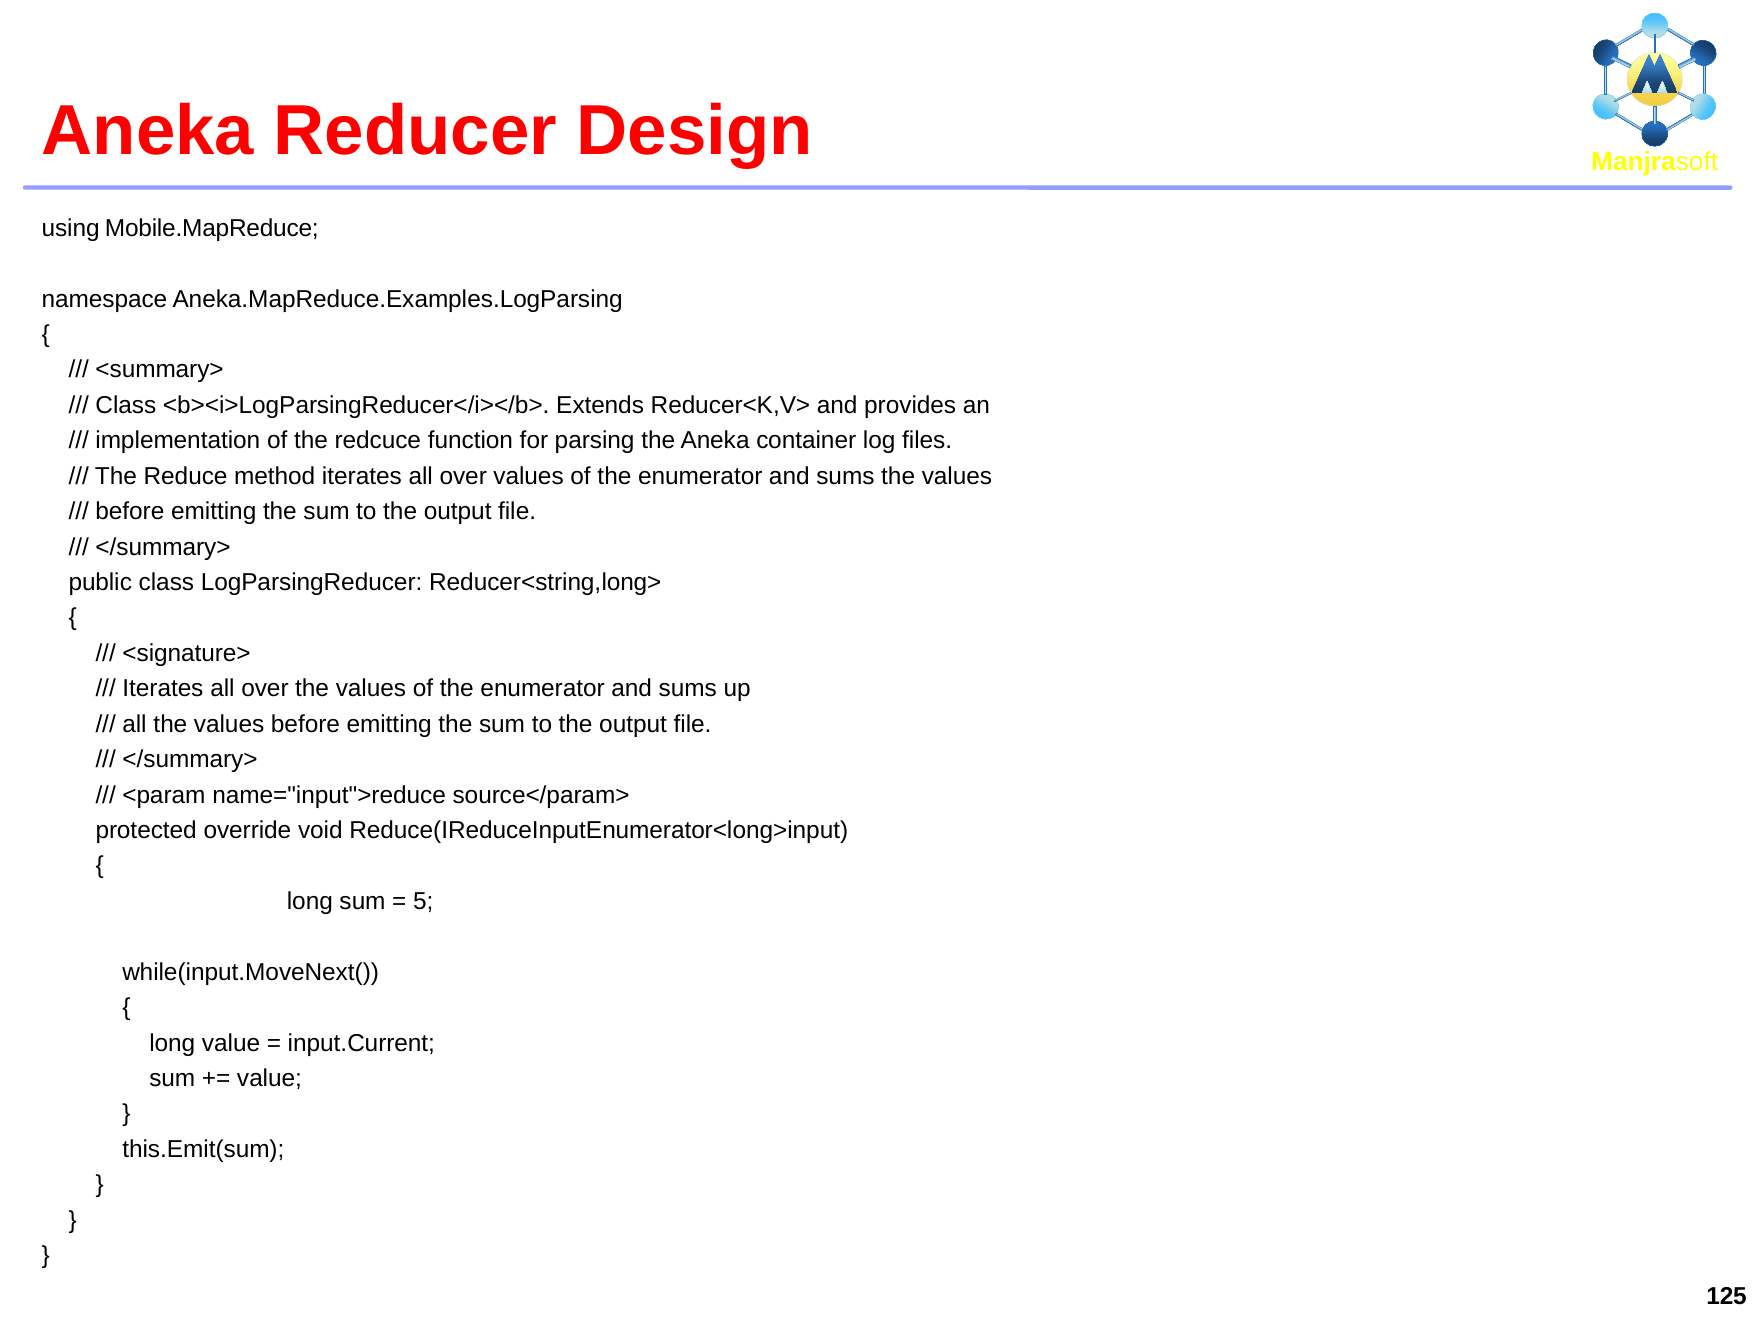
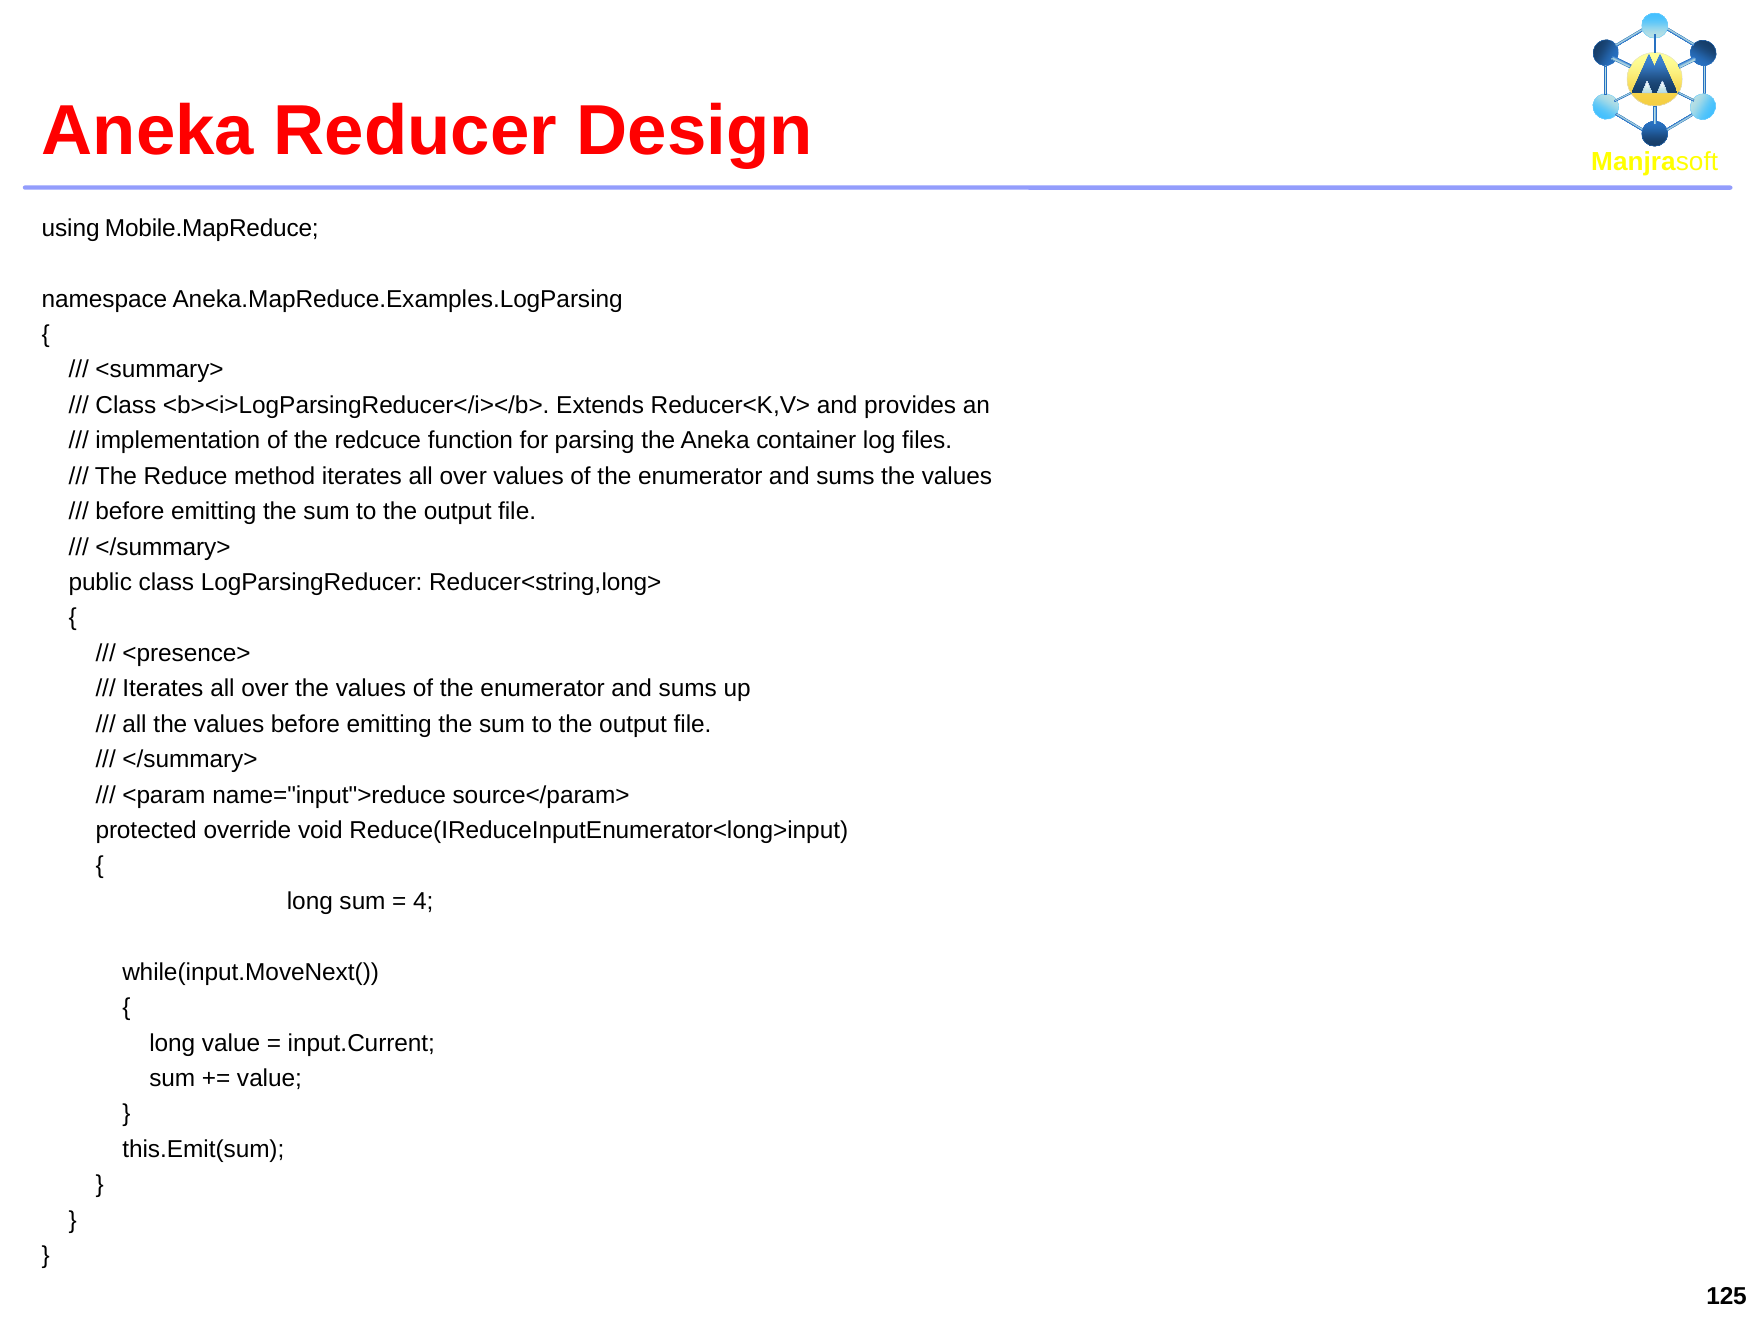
<signature>: <signature> -> <presence>
5: 5 -> 4
